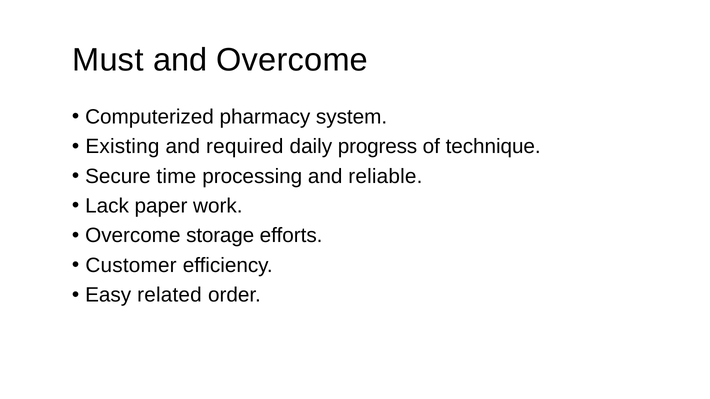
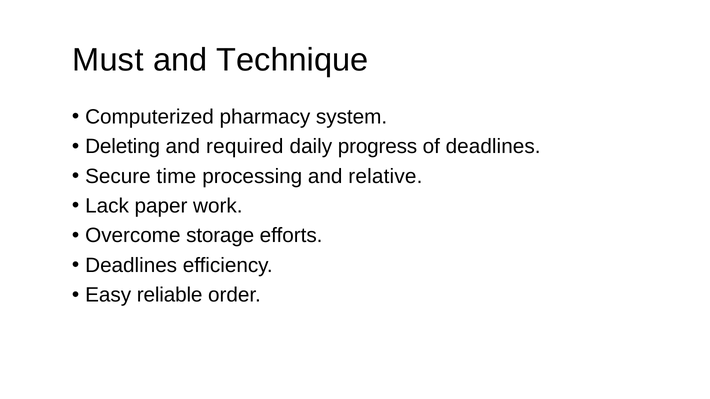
and Overcome: Overcome -> Technique
Existing: Existing -> Deleting
of technique: technique -> deadlines
reliable: reliable -> relative
Customer at (131, 266): Customer -> Deadlines
related: related -> reliable
